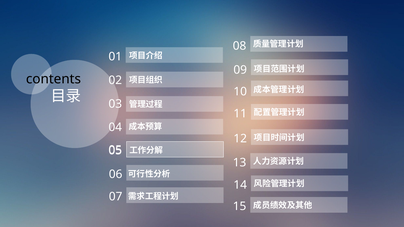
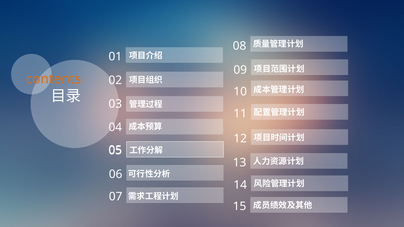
contents colour: black -> orange
